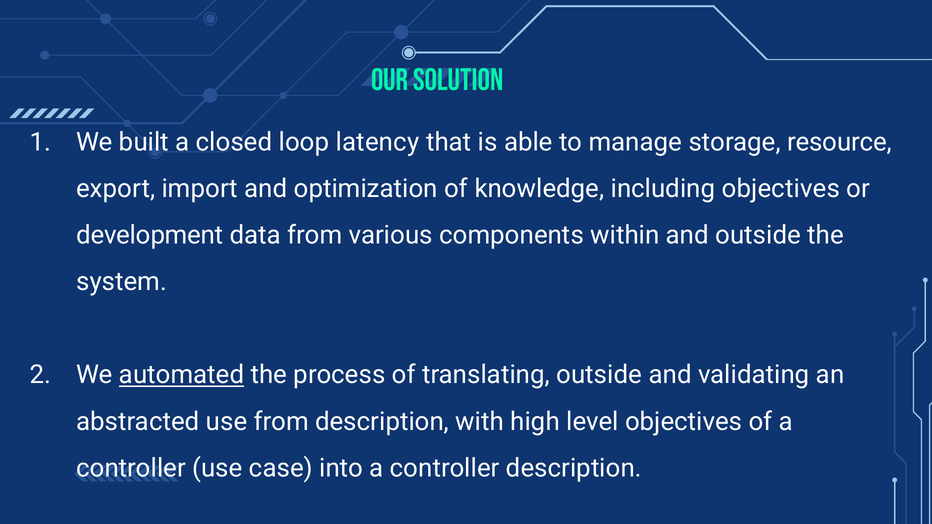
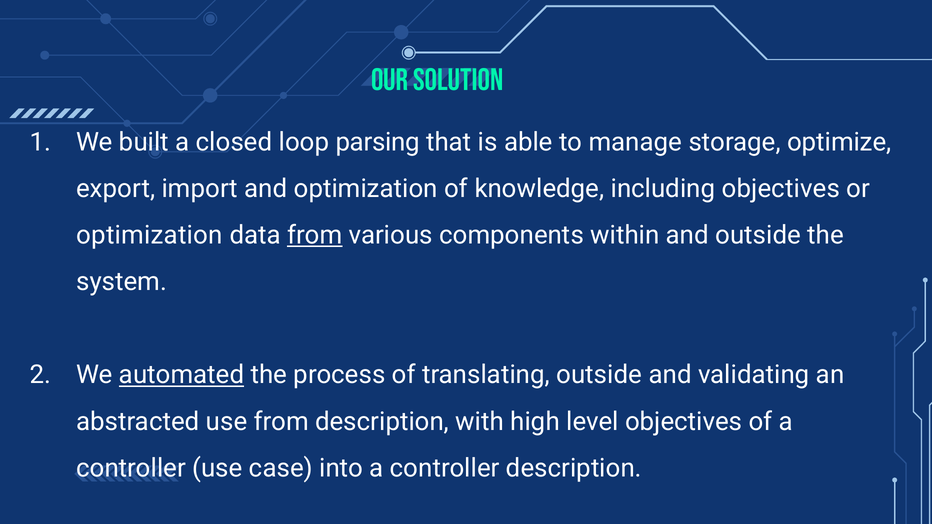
latency: latency -> parsing
resource: resource -> optimize
development at (150, 235): development -> optimization
from at (315, 235) underline: none -> present
